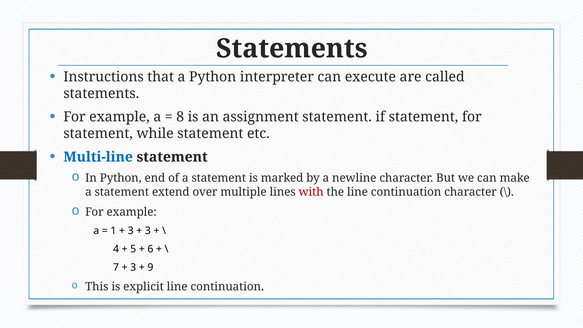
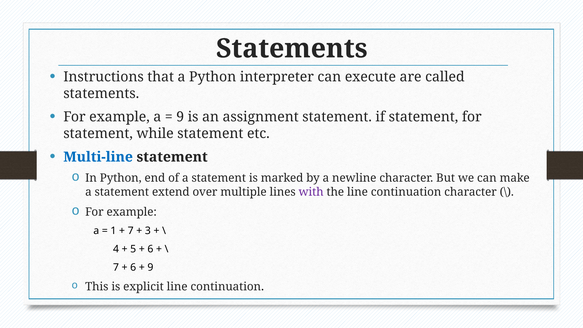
8 at (180, 117): 8 -> 9
with colour: red -> purple
3 at (131, 231): 3 -> 7
3 at (133, 267): 3 -> 6
